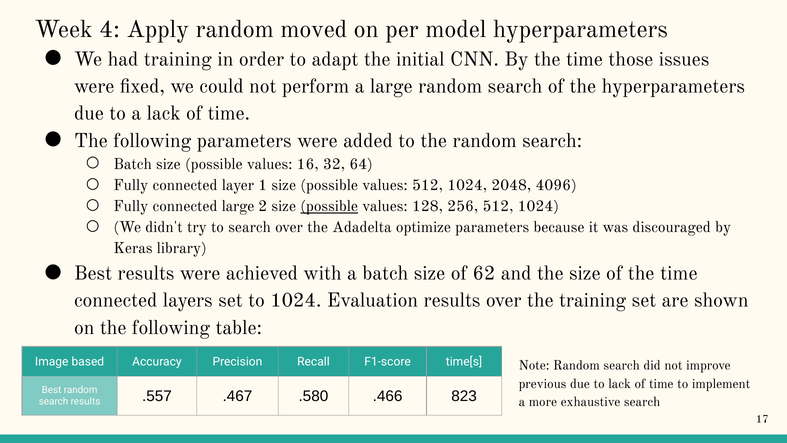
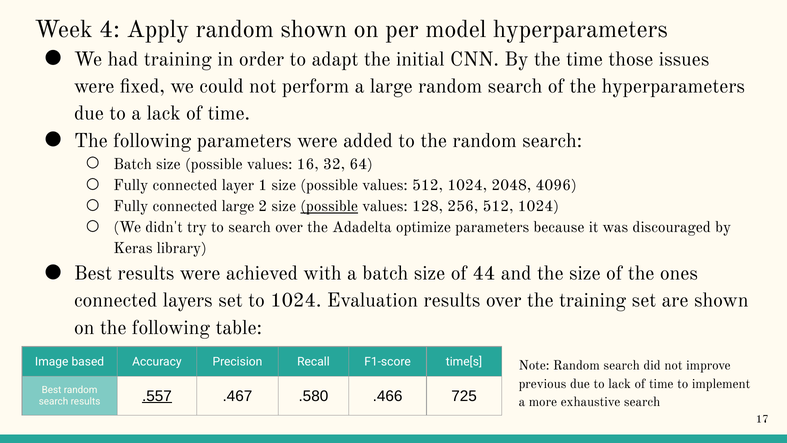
random moved: moved -> shown
62: 62 -> 44
of the time: time -> ones
.557 underline: none -> present
823: 823 -> 725
